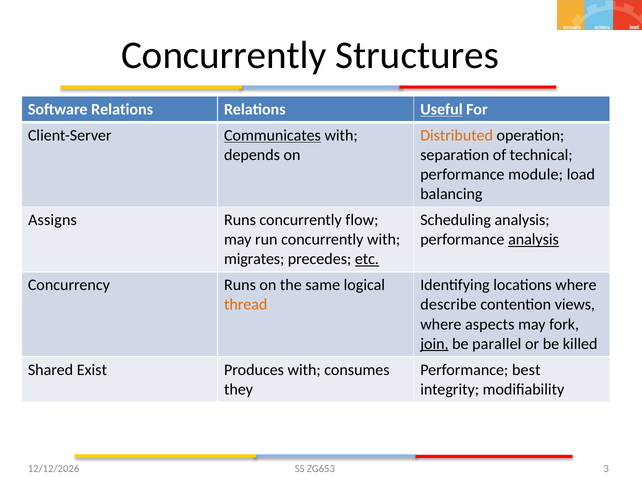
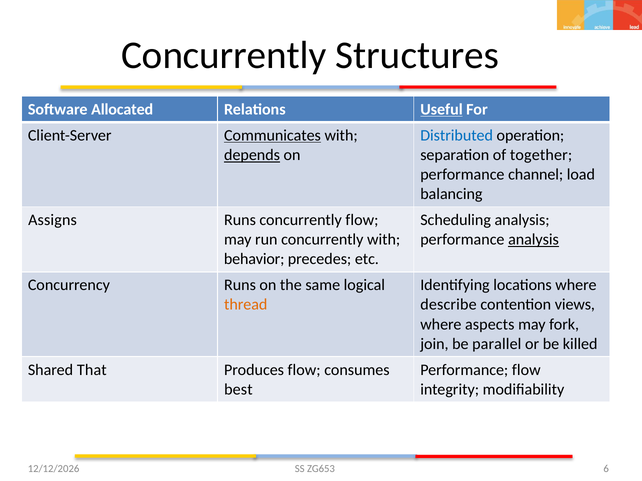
Software Relations: Relations -> Allocated
Distributed colour: orange -> blue
depends underline: none -> present
technical: technical -> together
module: module -> channel
migrates: migrates -> behavior
etc underline: present -> none
join underline: present -> none
Exist: Exist -> That
Produces with: with -> flow
Performance best: best -> flow
they: they -> best
3: 3 -> 6
